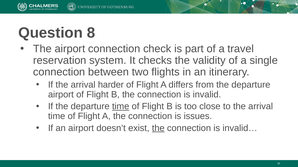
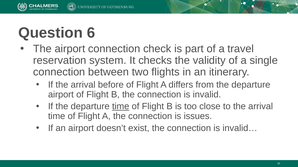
8: 8 -> 6
harder: harder -> before
the at (158, 129) underline: present -> none
